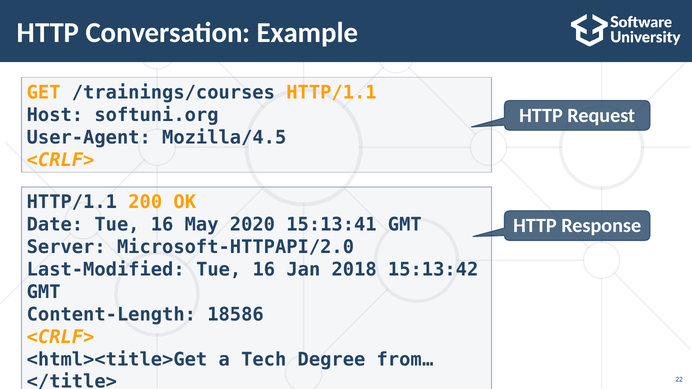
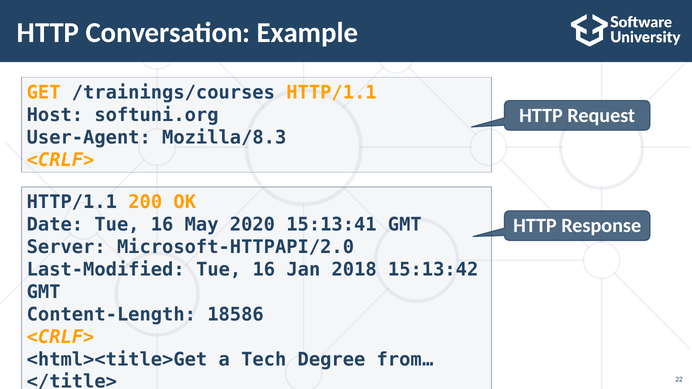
Mozilla/4.5: Mozilla/4.5 -> Mozilla/8.3
